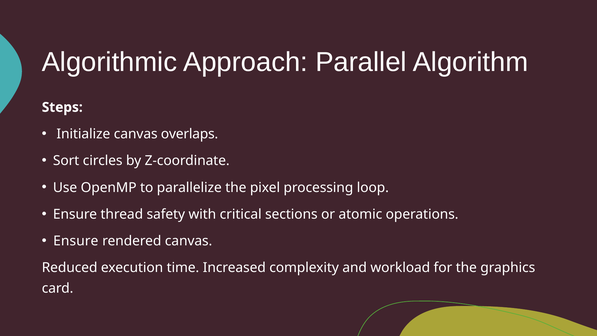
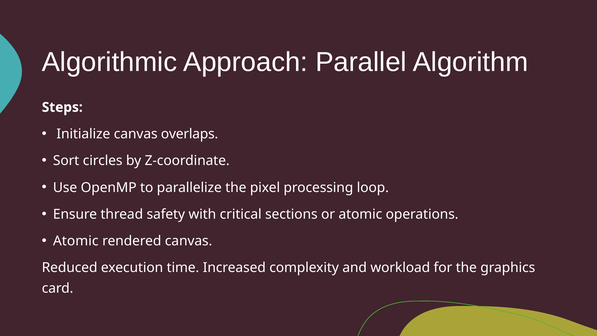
Ensure at (76, 241): Ensure -> Atomic
